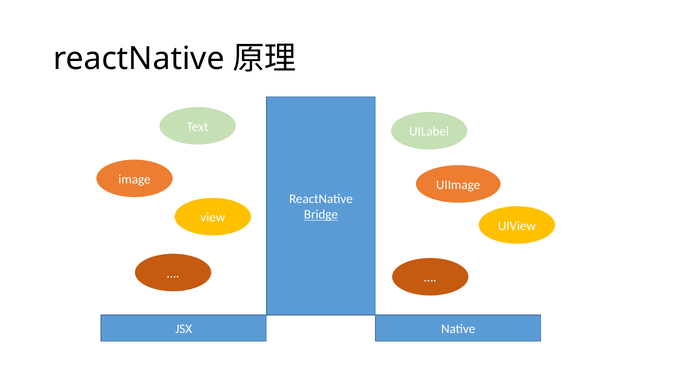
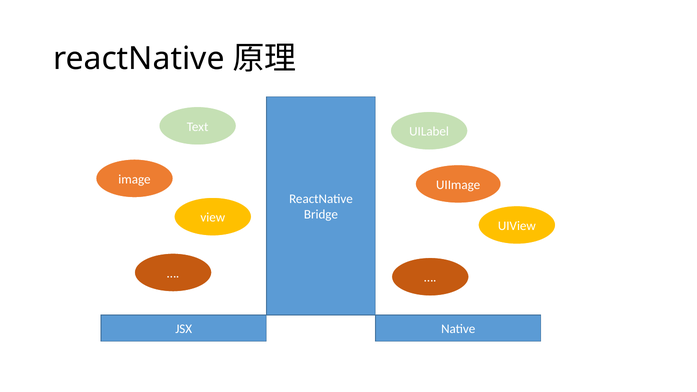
Bridge underline: present -> none
